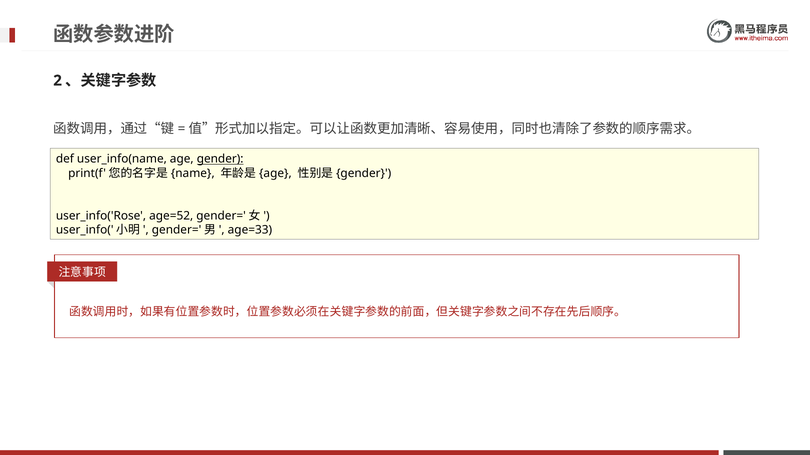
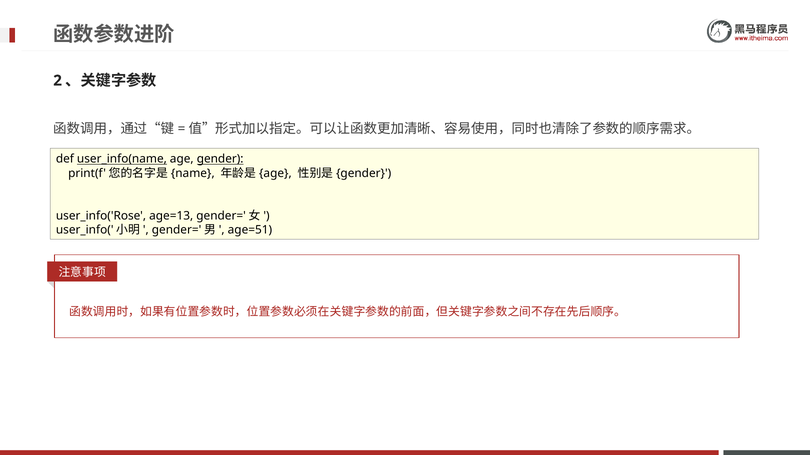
user_info(name underline: none -> present
age=52: age=52 -> age=13
age=33: age=33 -> age=51
